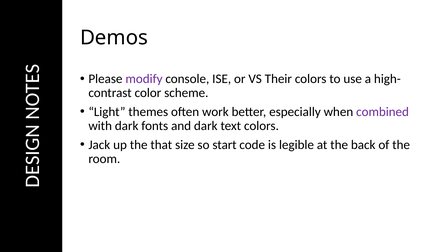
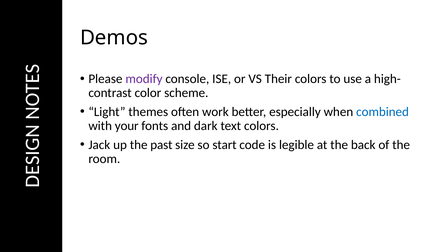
combined colour: purple -> blue
with dark: dark -> your
that: that -> past
